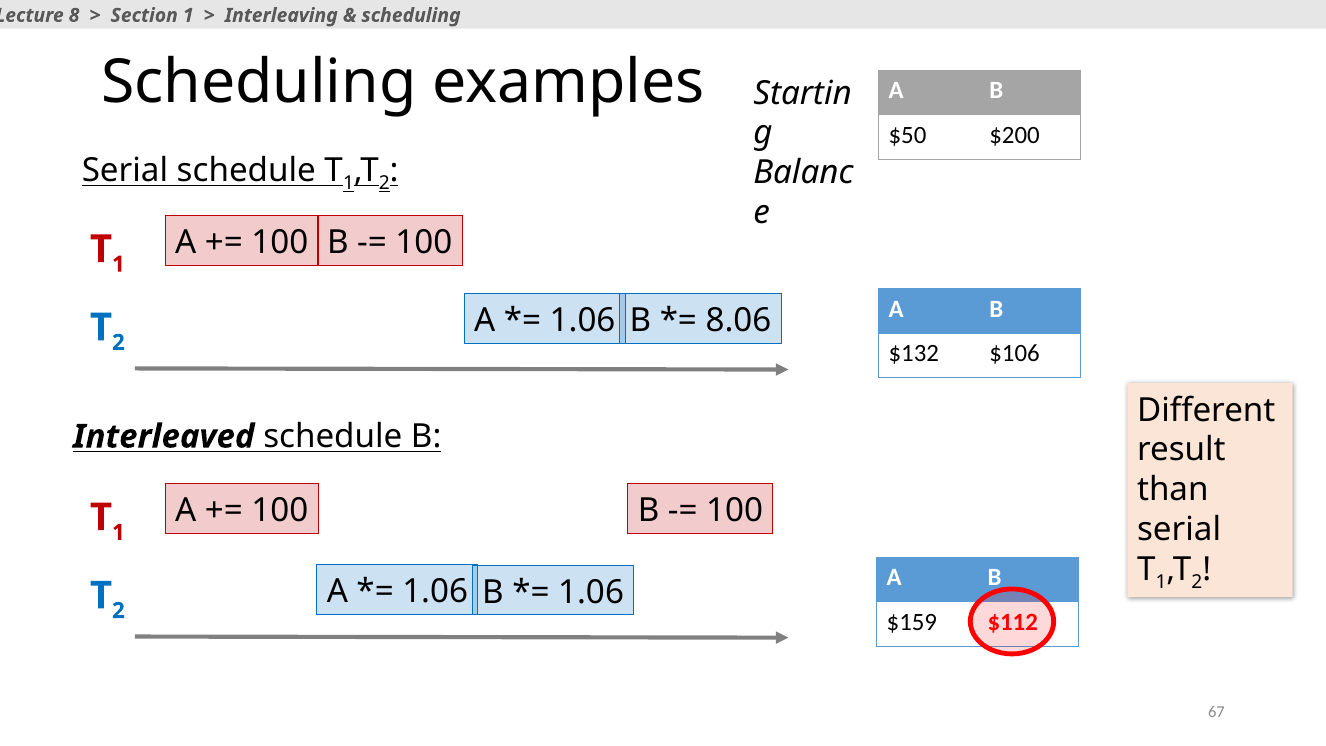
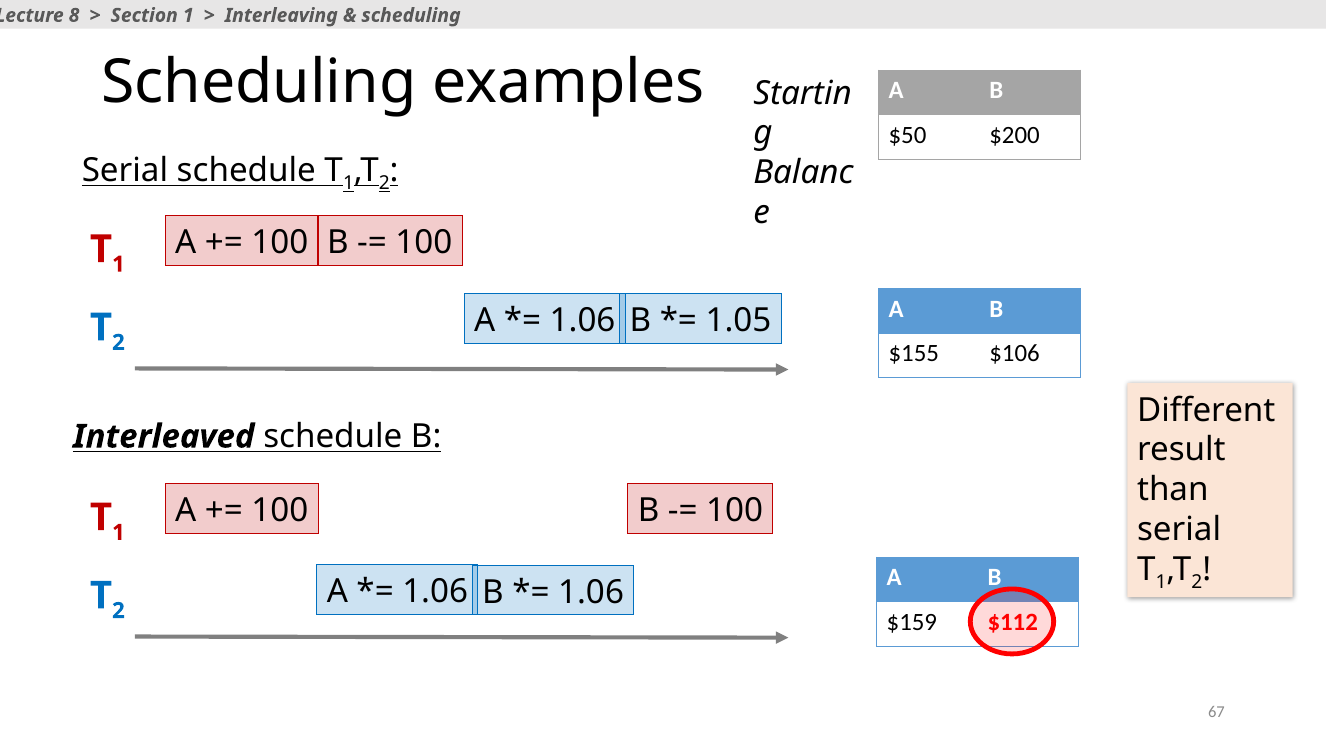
8.06: 8.06 -> 1.05
$132: $132 -> $155
